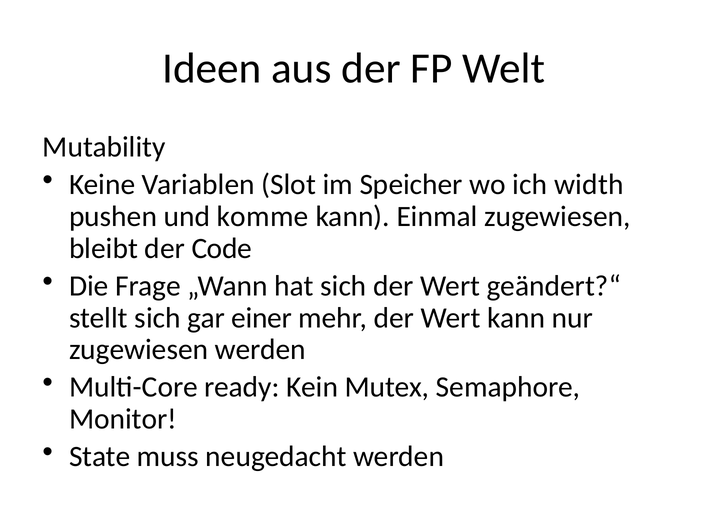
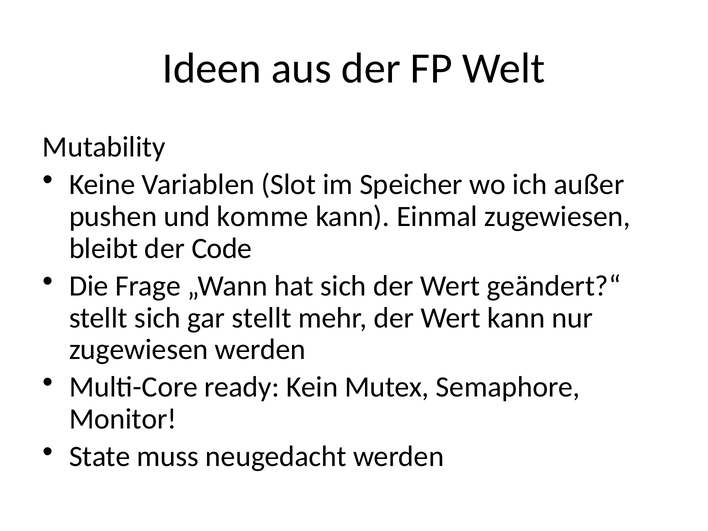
width: width -> außer
gar einer: einer -> stellt
